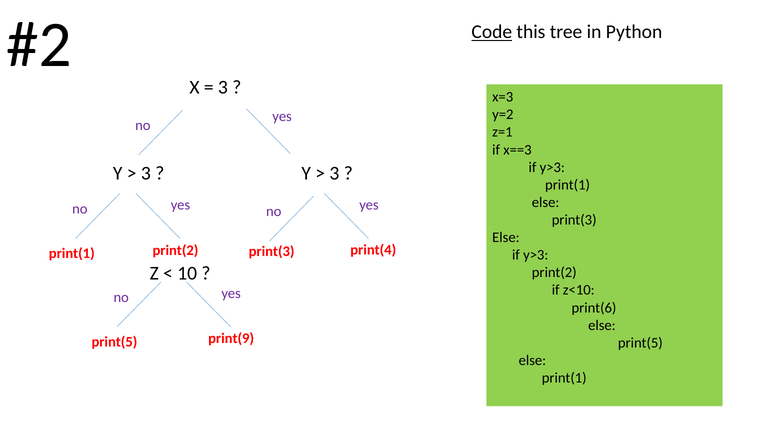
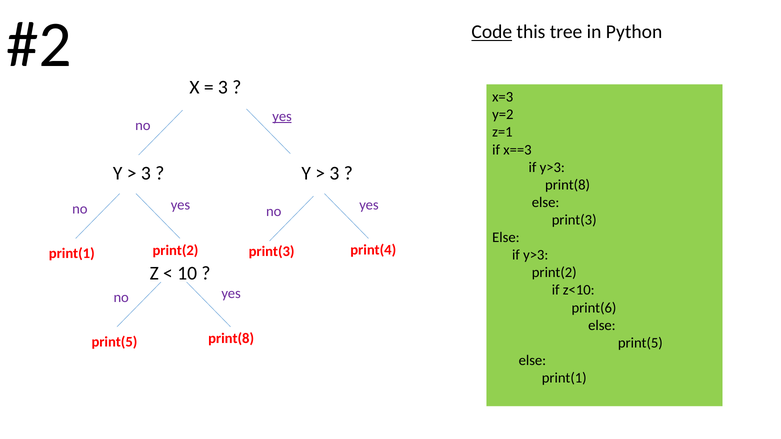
yes at (282, 116) underline: none -> present
print(1 at (568, 185): print(1 -> print(8
print(9 at (231, 339): print(9 -> print(8
